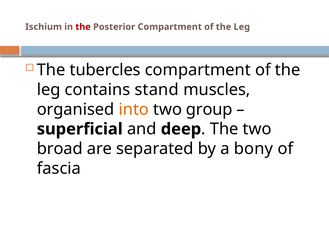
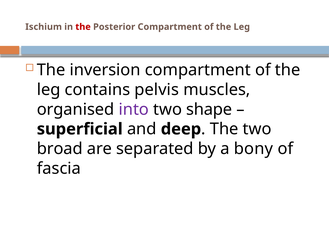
tubercles: tubercles -> inversion
stand: stand -> pelvis
into colour: orange -> purple
group: group -> shape
